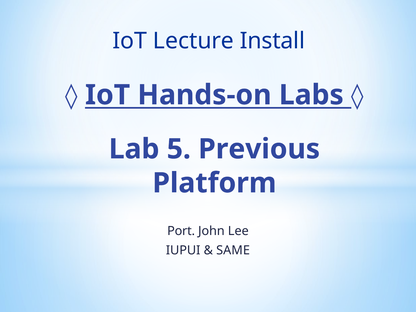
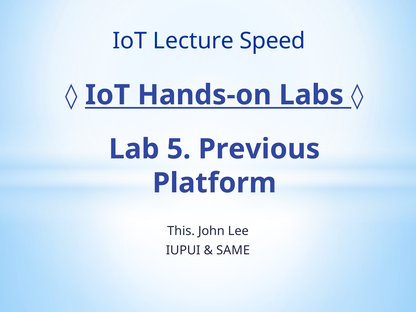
Install: Install -> Speed
Port: Port -> This
